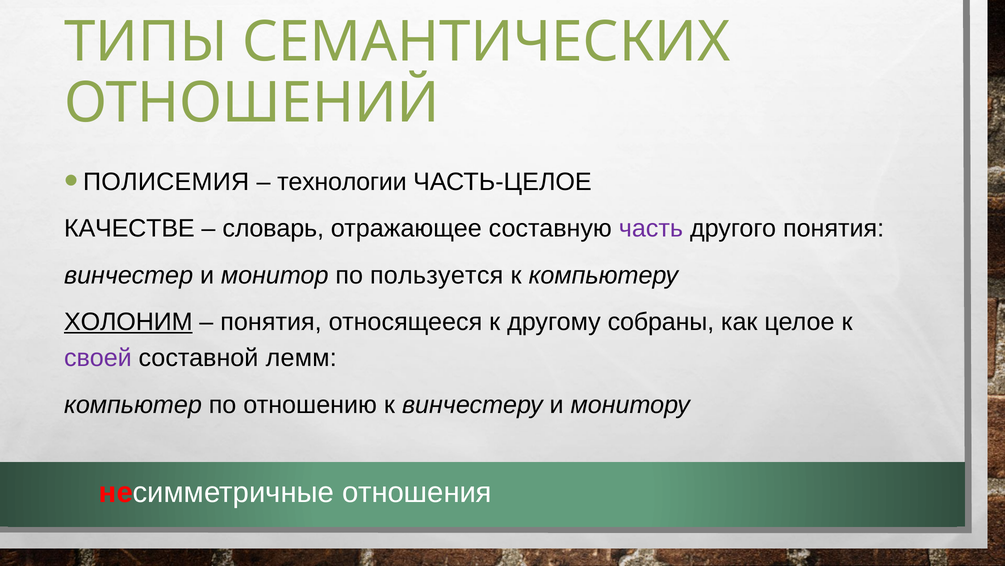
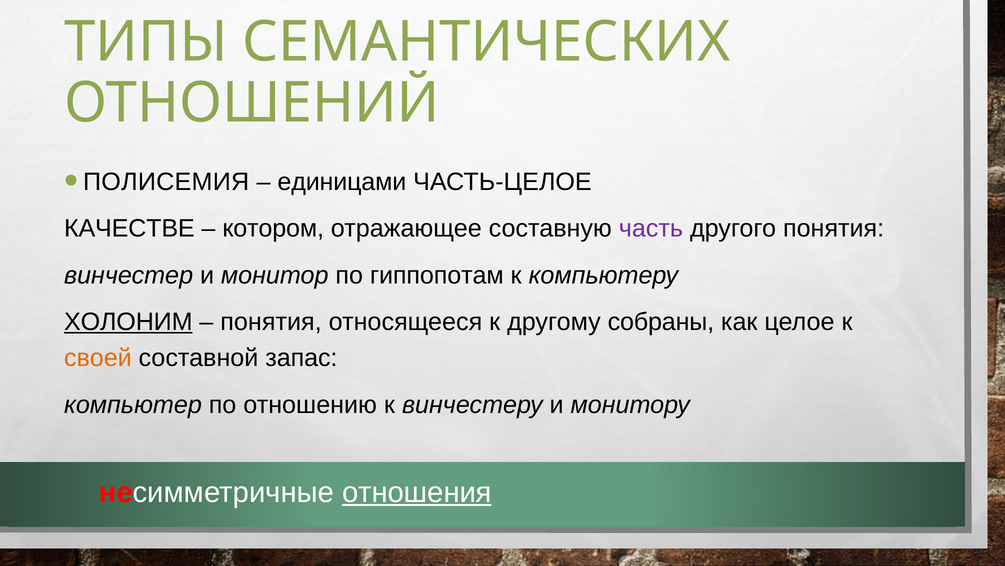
технологии: технологии -> единицами
словарь: словарь -> котором
пользуется: пользуется -> гиппопотам
своей colour: purple -> orange
лемм: лемм -> запас
отношения underline: none -> present
